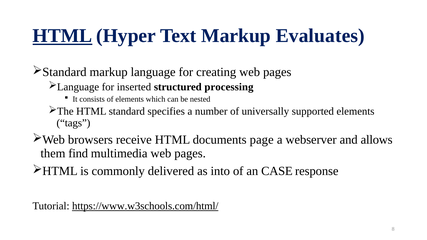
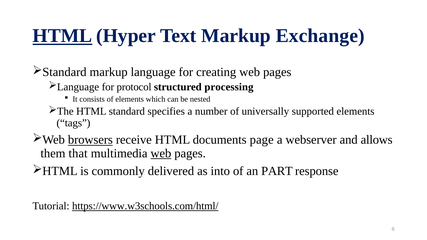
Evaluates: Evaluates -> Exchange
inserted: inserted -> protocol
browsers underline: none -> present
find: find -> that
web at (161, 153) underline: none -> present
CASE: CASE -> PART
